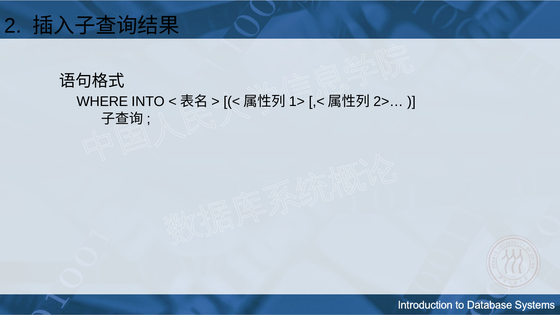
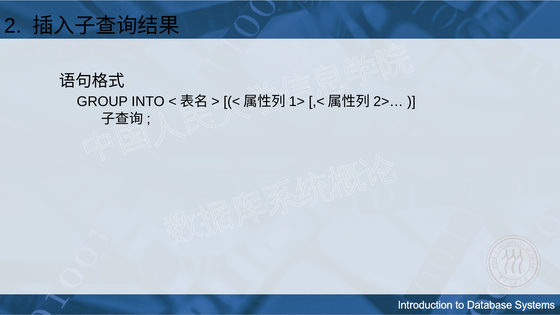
WHERE: WHERE -> GROUP
